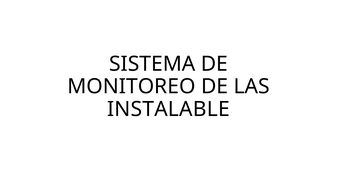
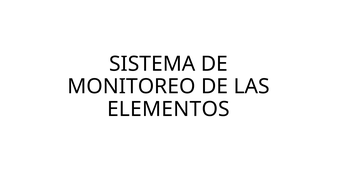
INSTALABLE: INSTALABLE -> ELEMENTOS
